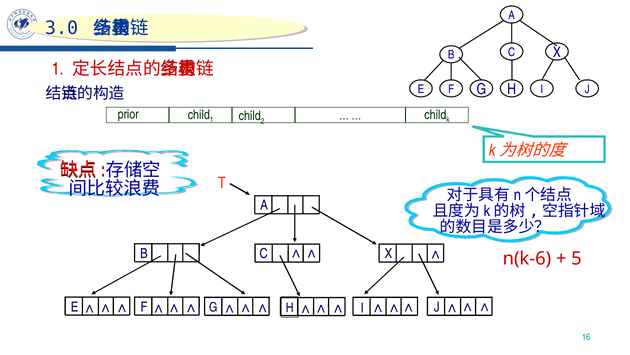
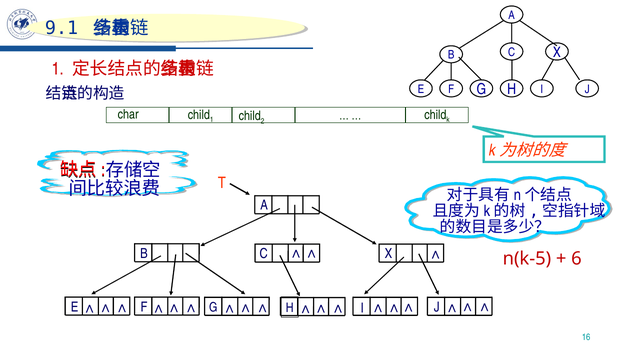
3.0: 3.0 -> 9.1
prior: prior -> char
n(k-6: n(k-6 -> n(k-5
5: 5 -> 6
